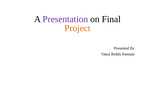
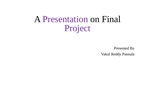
Project colour: orange -> purple
